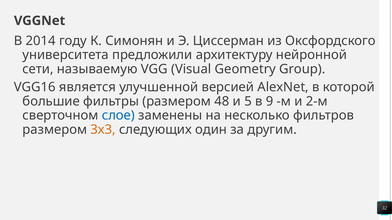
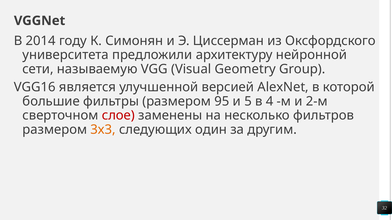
48: 48 -> 95
9: 9 -> 4
слое colour: blue -> red
